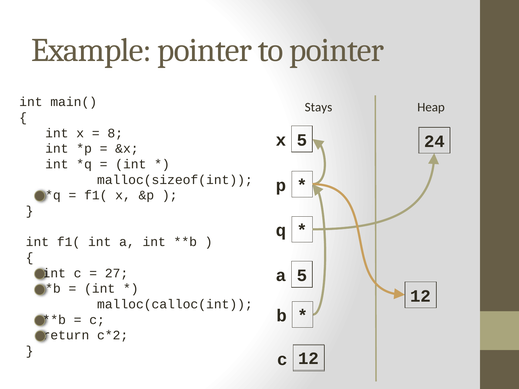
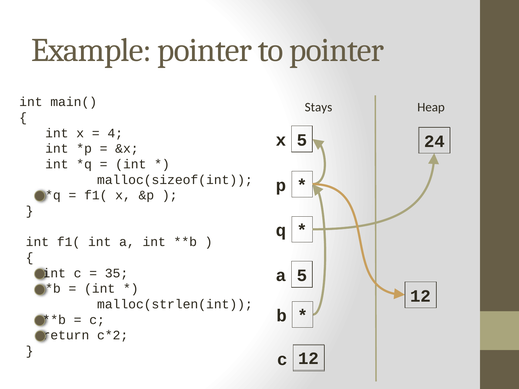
8: 8 -> 4
27: 27 -> 35
malloc(calloc(int: malloc(calloc(int -> malloc(strlen(int
